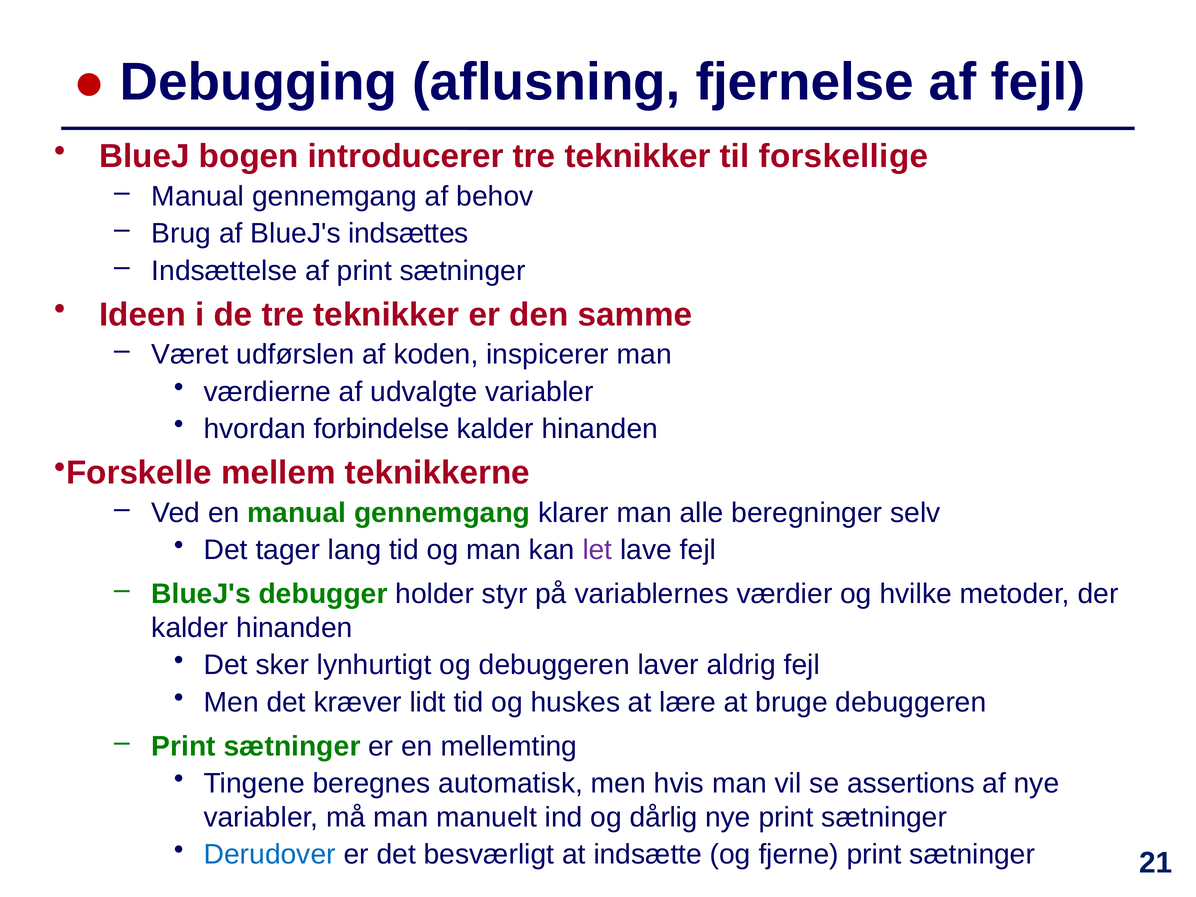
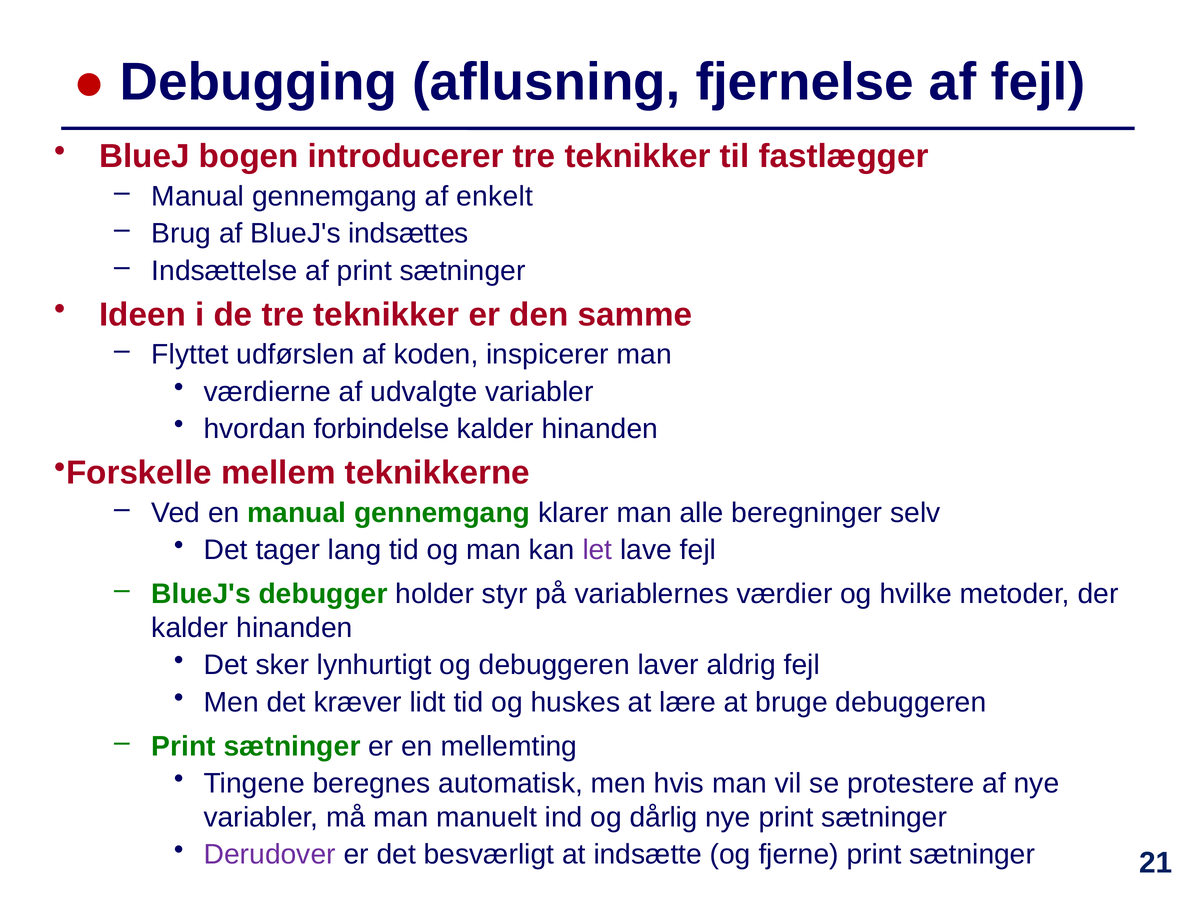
forskellige: forskellige -> fastlægger
behov: behov -> enkelt
Været: Været -> Flyttet
assertions: assertions -> protestere
Derudover colour: blue -> purple
